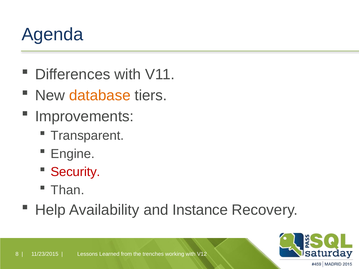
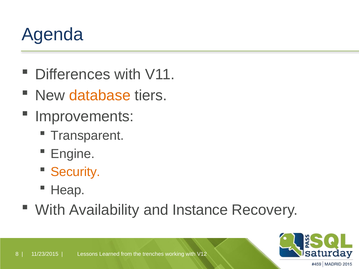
Security colour: red -> orange
Than: Than -> Heap
Help at (50, 210): Help -> With
